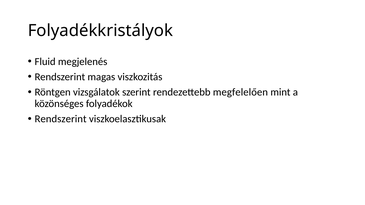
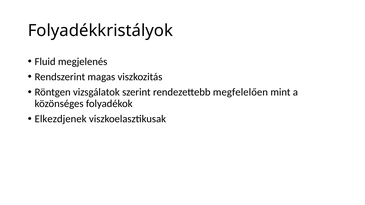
Rendszerint at (61, 119): Rendszerint -> Elkezdjenek
